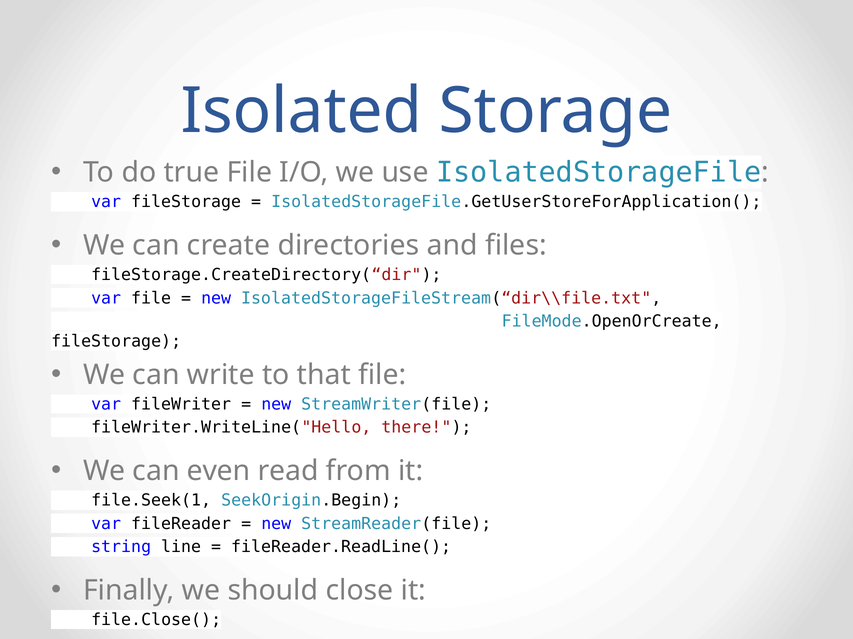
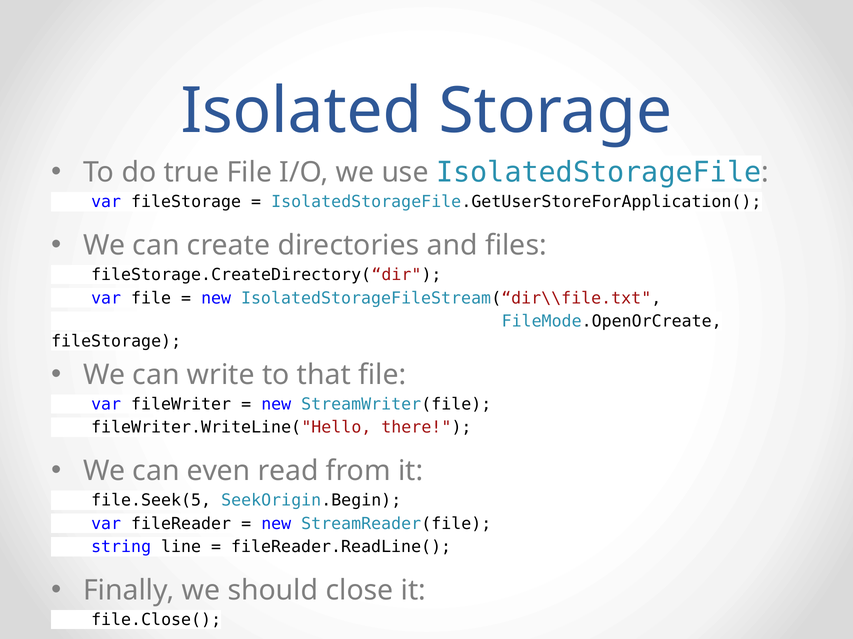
file.Seek(1: file.Seek(1 -> file.Seek(5
